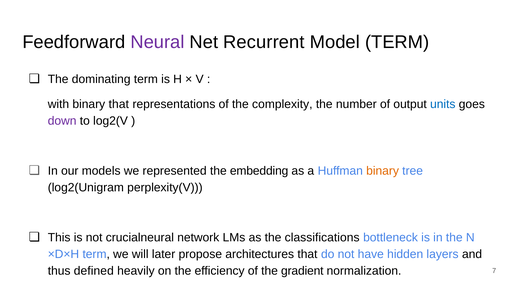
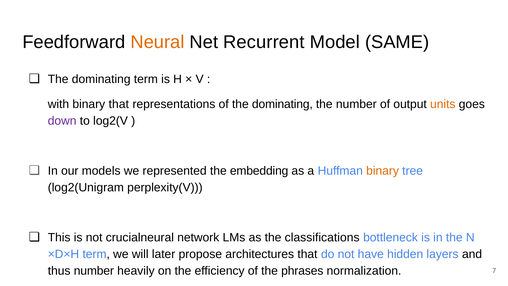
Neural colour: purple -> orange
Model TERM: TERM -> SAME
of the complexity: complexity -> dominating
units colour: blue -> orange
thus defined: defined -> number
gradient: gradient -> phrases
